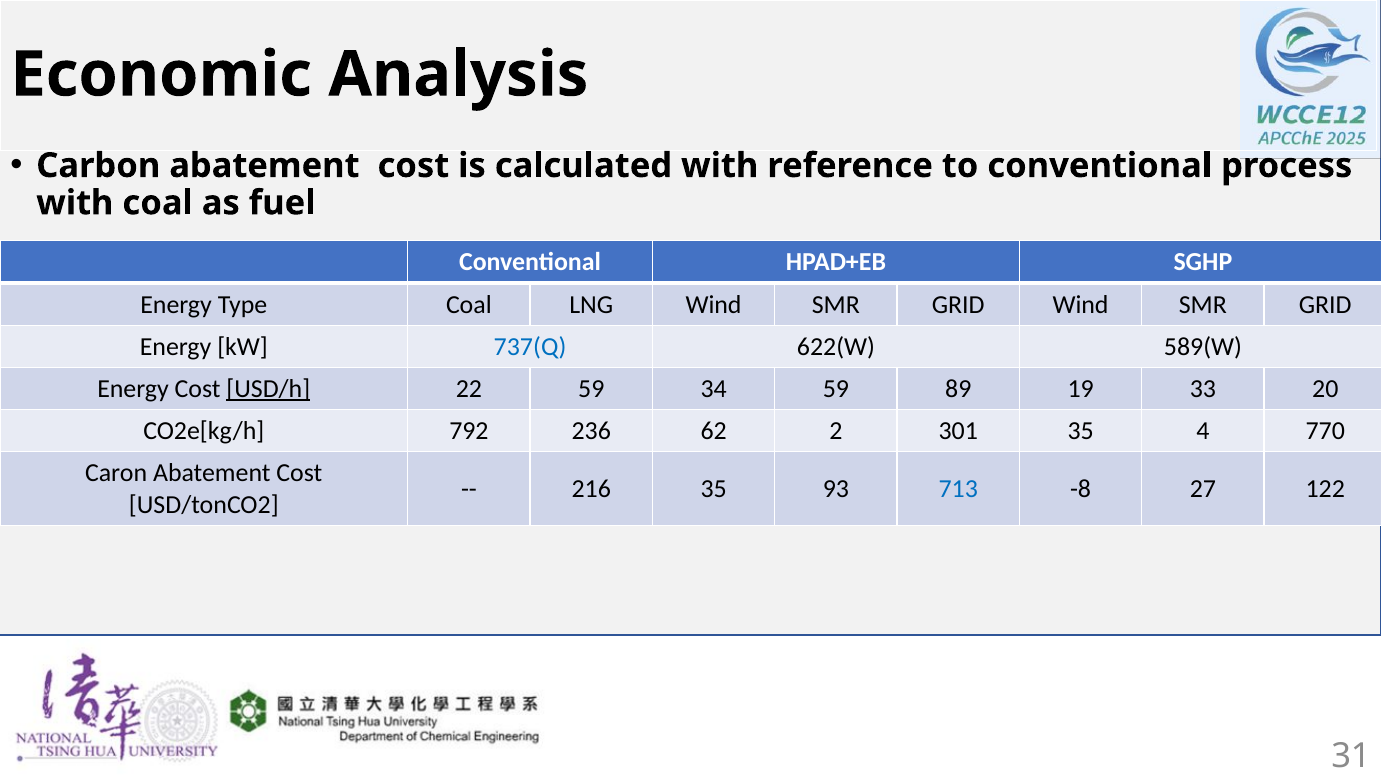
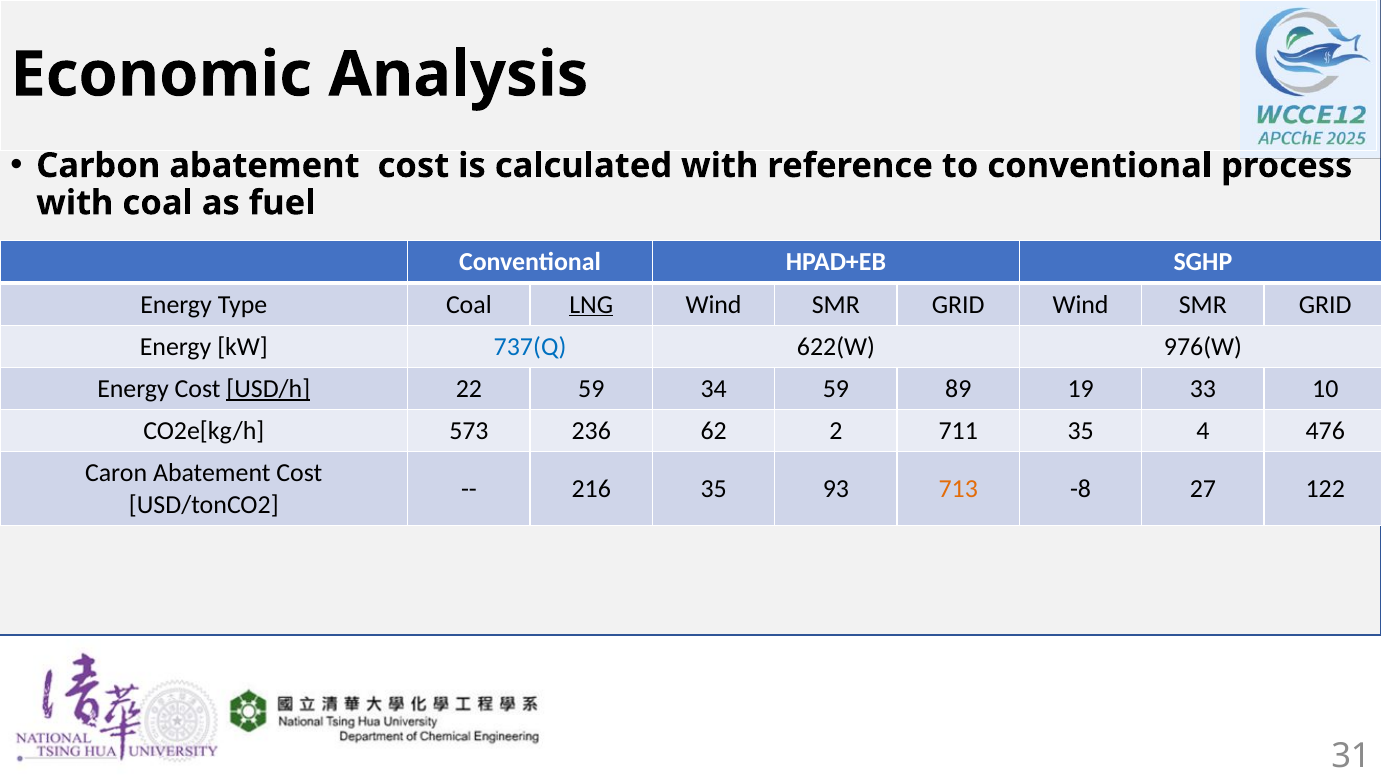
LNG underline: none -> present
589(W: 589(W -> 976(W
20: 20 -> 10
792: 792 -> 573
301: 301 -> 711
770: 770 -> 476
713 colour: blue -> orange
